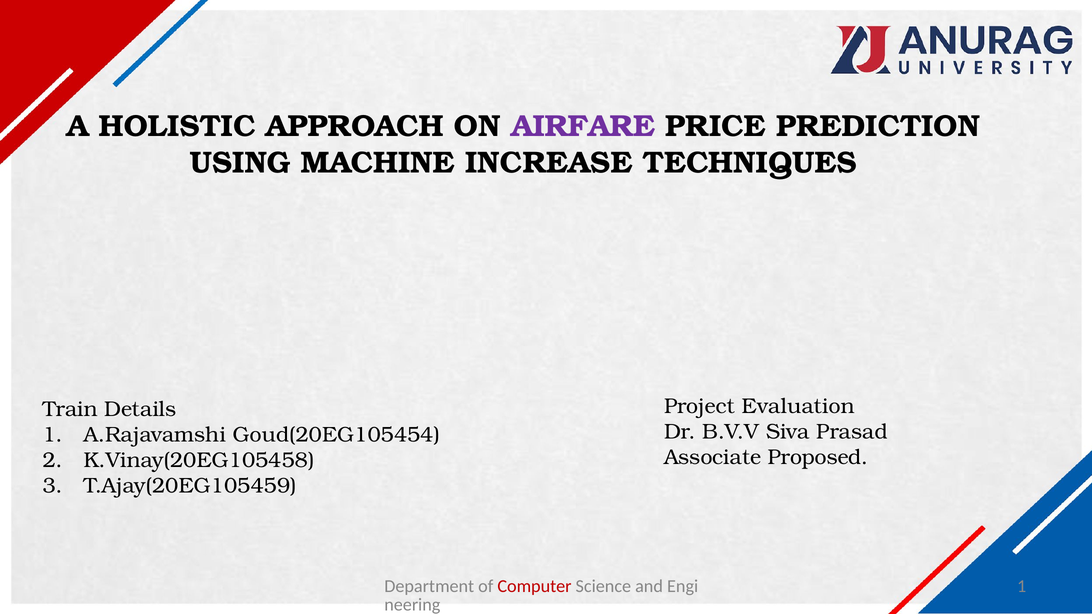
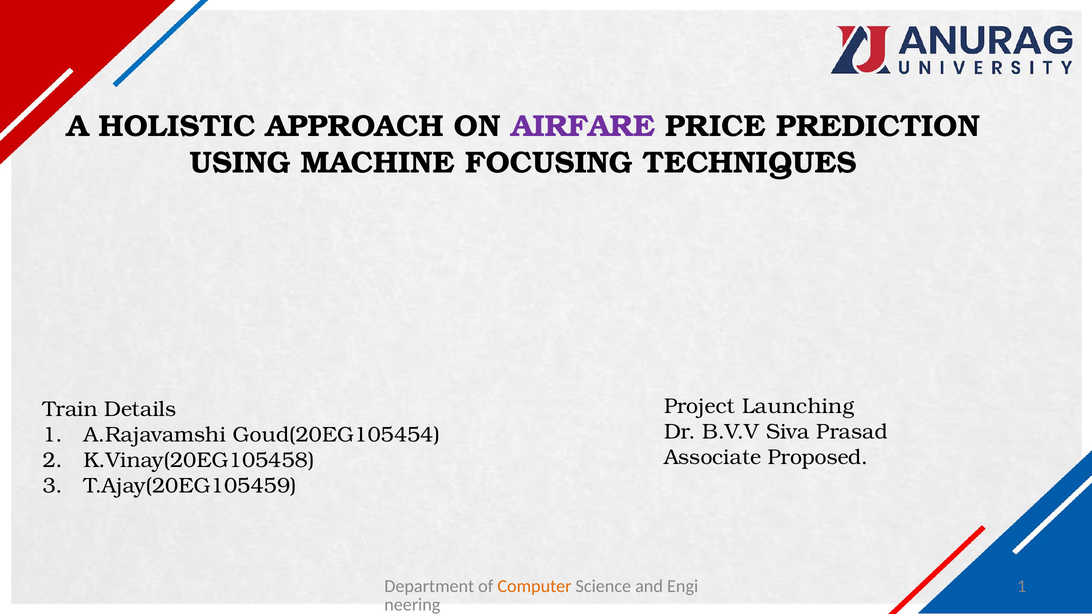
INCREASE: INCREASE -> FOCUSING
Evaluation: Evaluation -> Launching
Computer colour: red -> orange
